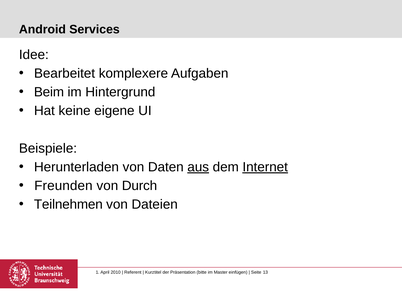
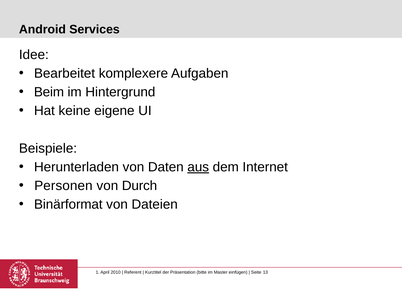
Internet underline: present -> none
Freunden: Freunden -> Personen
Teilnehmen: Teilnehmen -> Binärformat
